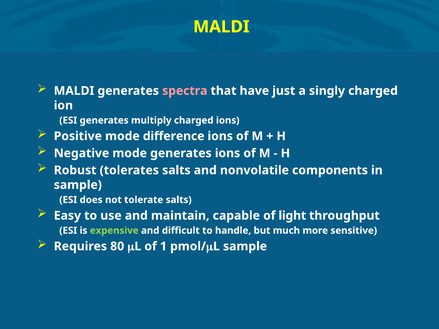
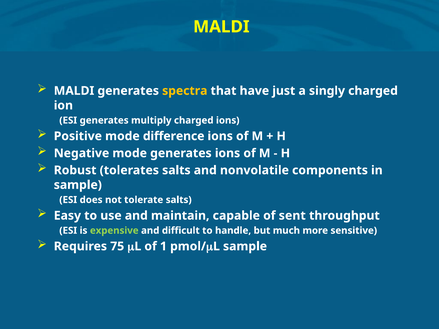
spectra colour: pink -> yellow
light: light -> sent
80: 80 -> 75
